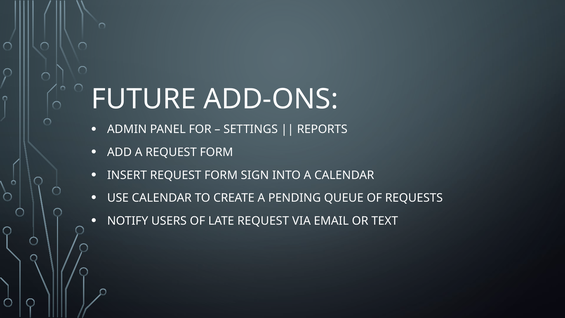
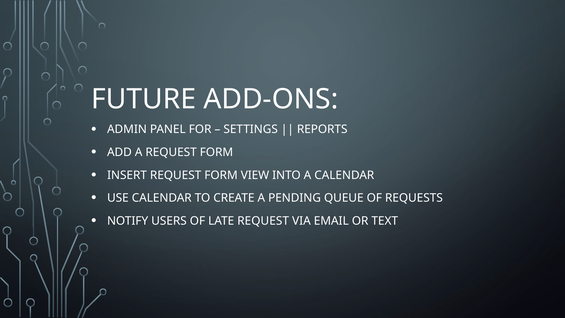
SIGN: SIGN -> VIEW
